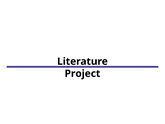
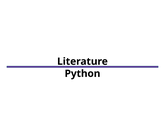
Project: Project -> Python
